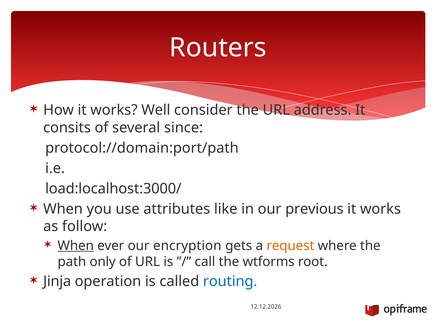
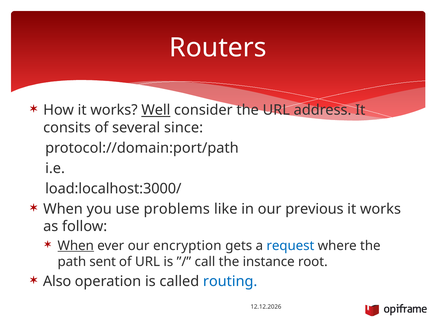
Well underline: none -> present
attributes: attributes -> problems
request colour: orange -> blue
only: only -> sent
wtforms: wtforms -> instance
Jinja: Jinja -> Also
